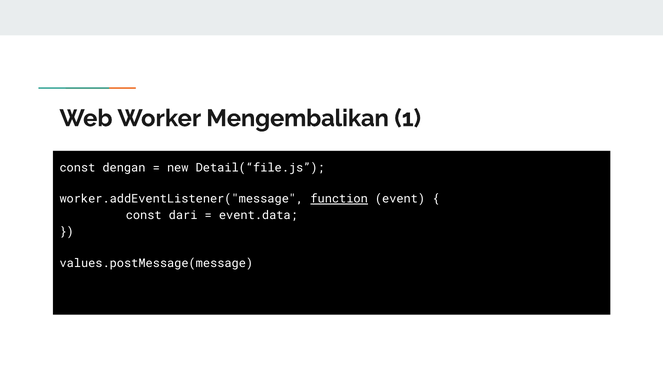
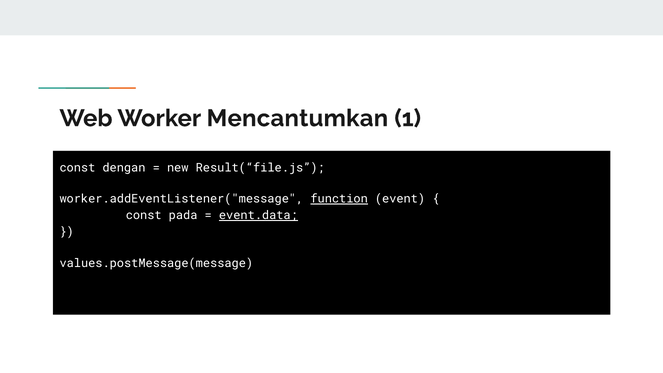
Mengembalikan: Mengembalikan -> Mencantumkan
Detail(“file.js: Detail(“file.js -> Result(“file.js
dari: dari -> pada
event.data underline: none -> present
